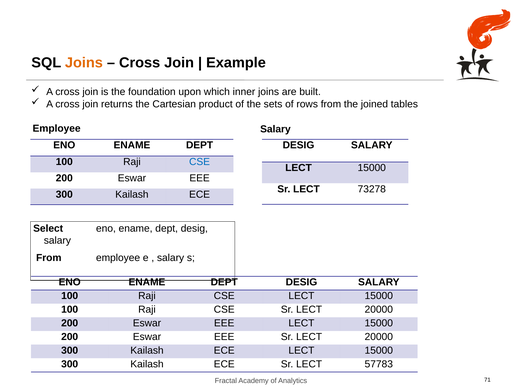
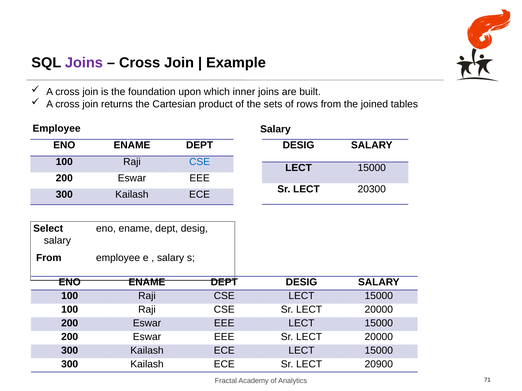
Joins at (84, 63) colour: orange -> purple
73278: 73278 -> 20300
57783: 57783 -> 20900
